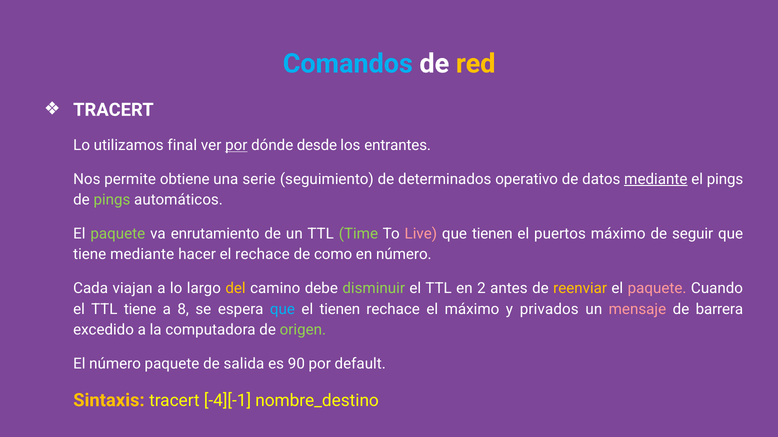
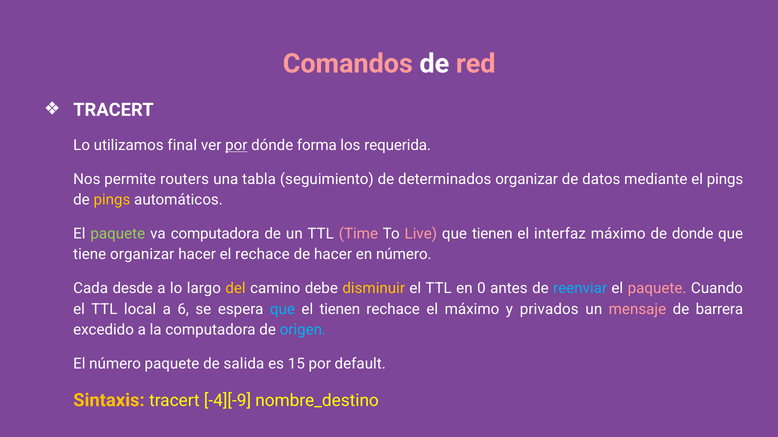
Comandos colour: light blue -> pink
red colour: yellow -> pink
desde: desde -> forma
entrantes: entrantes -> requerida
obtiene: obtiene -> routers
serie: serie -> tabla
determinados operativo: operativo -> organizar
mediante at (656, 179) underline: present -> none
pings at (112, 200) colour: light green -> yellow
va enrutamiento: enrutamiento -> computadora
Time colour: light green -> pink
puertos: puertos -> interfaz
seguir: seguir -> donde
tiene mediante: mediante -> organizar
de como: como -> hacer
viajan: viajan -> desde
disminuir colour: light green -> yellow
2: 2 -> 0
reenviar colour: yellow -> light blue
TTL tiene: tiene -> local
8: 8 -> 6
origen colour: light green -> light blue
90: 90 -> 15
-4][-1: -4][-1 -> -4][-9
